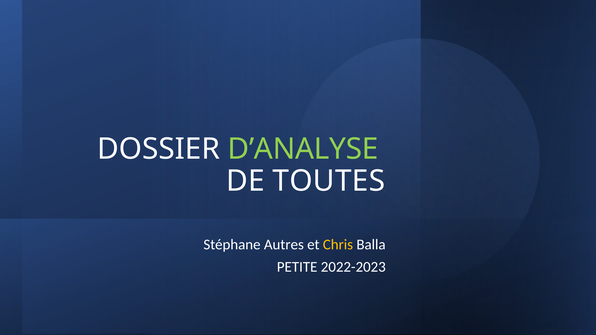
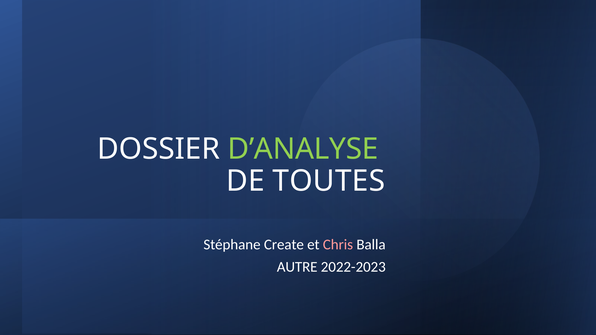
Autres: Autres -> Create
Chris colour: yellow -> pink
PETITE: PETITE -> AUTRE
